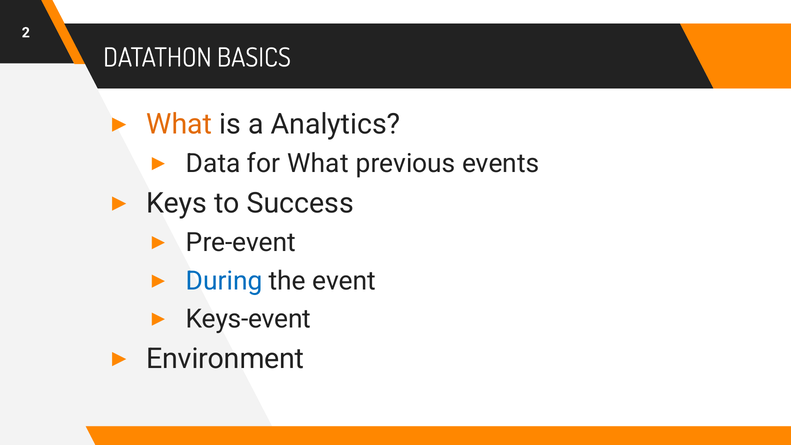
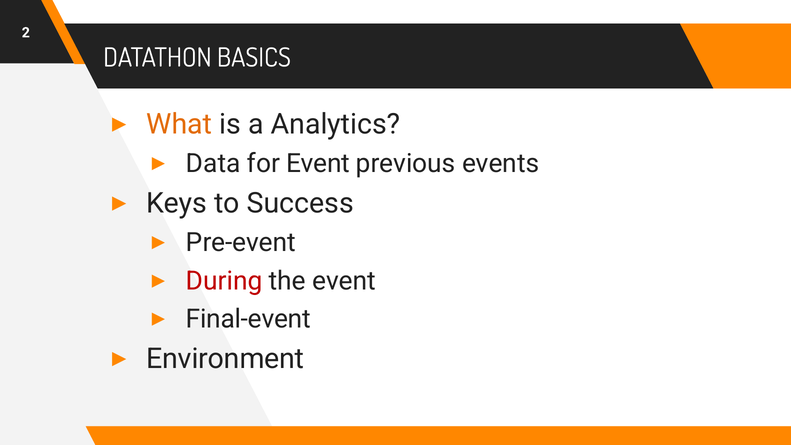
for What: What -> Event
During colour: blue -> red
Keys-event: Keys-event -> Final-event
